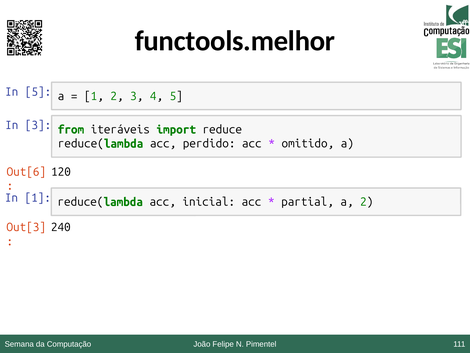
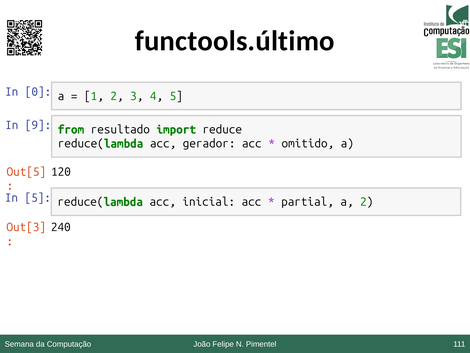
functools.melhor: functools.melhor -> functools.último
In 5: 5 -> 0
In 3: 3 -> 9
iteráveis: iteráveis -> resultado
perdido: perdido -> gerador
Out[6: Out[6 -> Out[5
In 1: 1 -> 5
